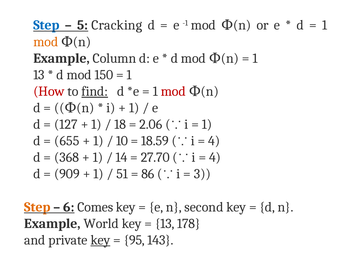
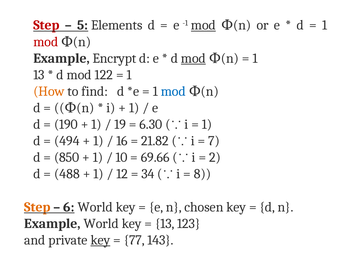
Step at (46, 25) colour: blue -> red
Cracking: Cracking -> Elements
mod at (203, 25) underline: none -> present
mod at (46, 42) colour: orange -> red
Column: Column -> Encrypt
mod at (193, 58) underline: none -> present
150: 150 -> 122
How colour: red -> orange
find underline: present -> none
mod at (173, 91) colour: red -> blue
127: 127 -> 190
18: 18 -> 19
2.06: 2.06 -> 6.30
655: 655 -> 494
10: 10 -> 16
18.59: 18.59 -> 21.82
4 at (214, 141): 4 -> 7
368: 368 -> 850
14: 14 -> 10
27.70: 27.70 -> 69.66
4 at (215, 157): 4 -> 2
909: 909 -> 488
51: 51 -> 12
86: 86 -> 34
3: 3 -> 8
6 Comes: Comes -> World
second: second -> chosen
178: 178 -> 123
95: 95 -> 77
